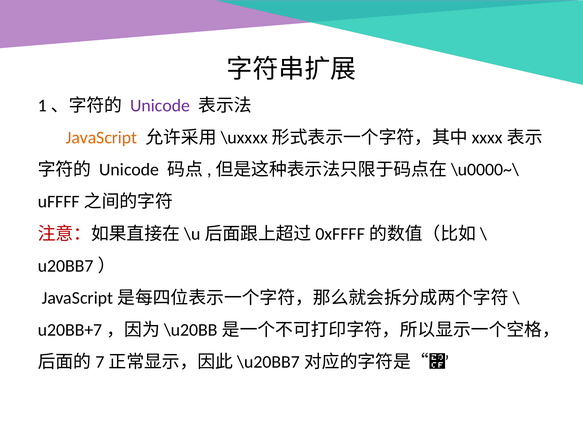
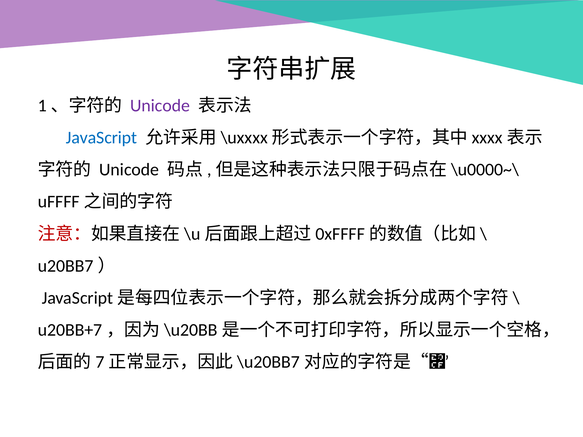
JavaScript colour: orange -> blue
